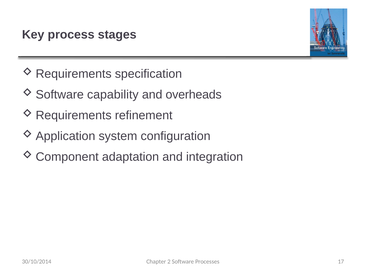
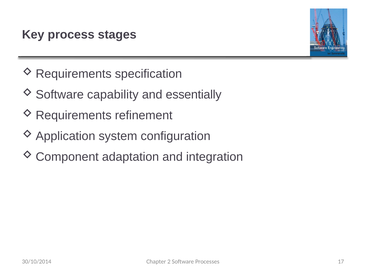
overheads: overheads -> essentially
